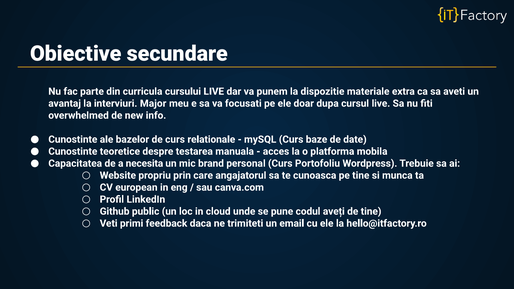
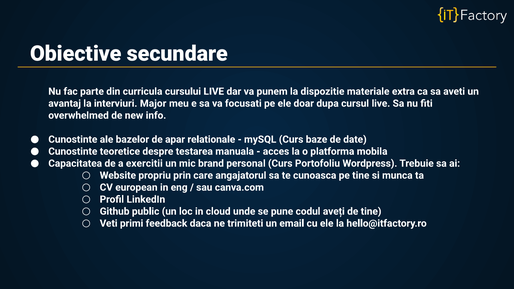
de curs: curs -> apar
necesita: necesita -> exercitii
